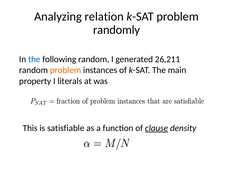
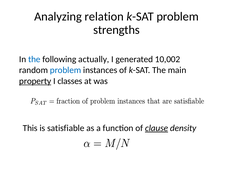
randomly: randomly -> strengths
following random: random -> actually
26,211: 26,211 -> 10,002
problem at (66, 70) colour: orange -> blue
property underline: none -> present
literals: literals -> classes
